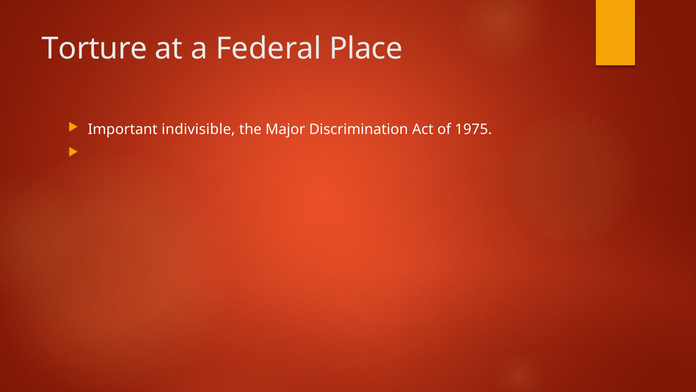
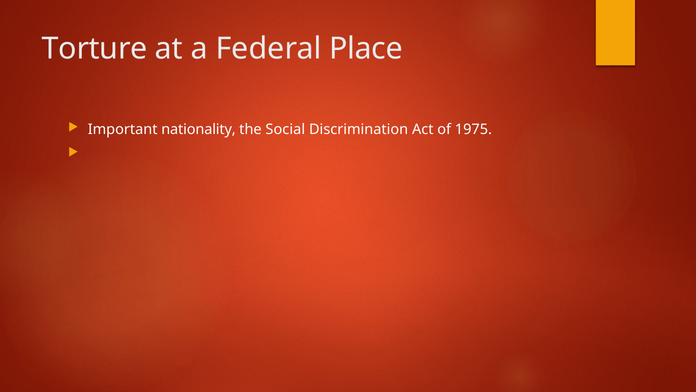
indivisible: indivisible -> nationality
Major: Major -> Social
